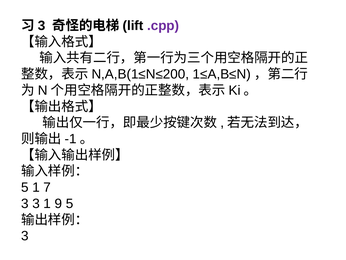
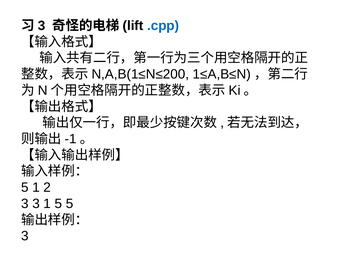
.cpp colour: purple -> blue
7: 7 -> 2
1 9: 9 -> 5
